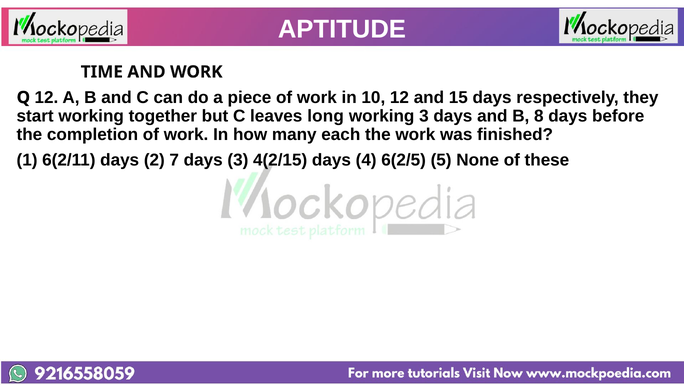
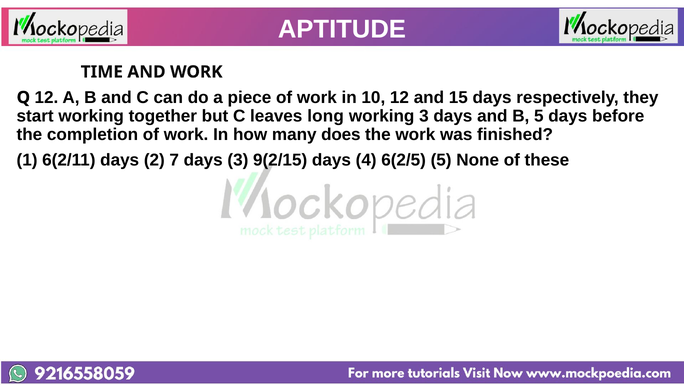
B 8: 8 -> 5
each: each -> does
4(2/15: 4(2/15 -> 9(2/15
